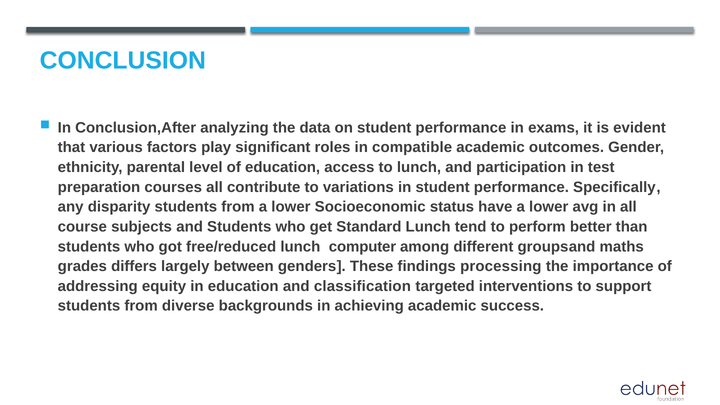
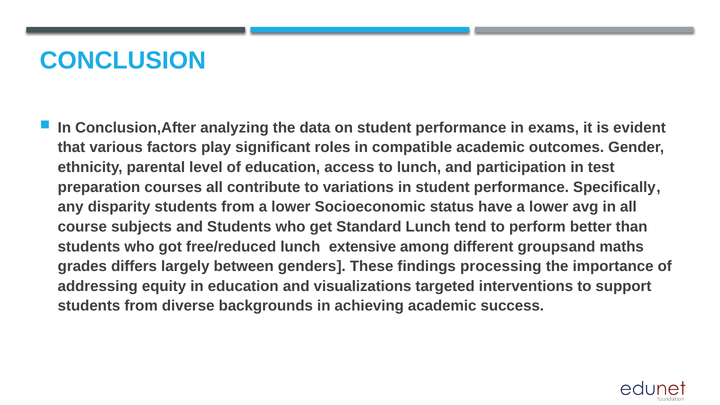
computer: computer -> extensive
classification: classification -> visualizations
